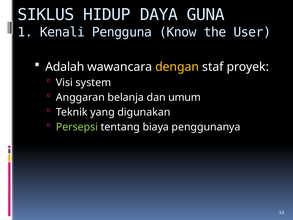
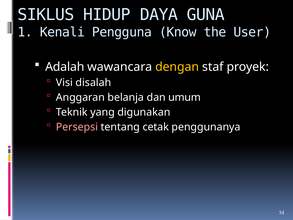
system: system -> disalah
Persepsi colour: light green -> pink
biaya: biaya -> cetak
